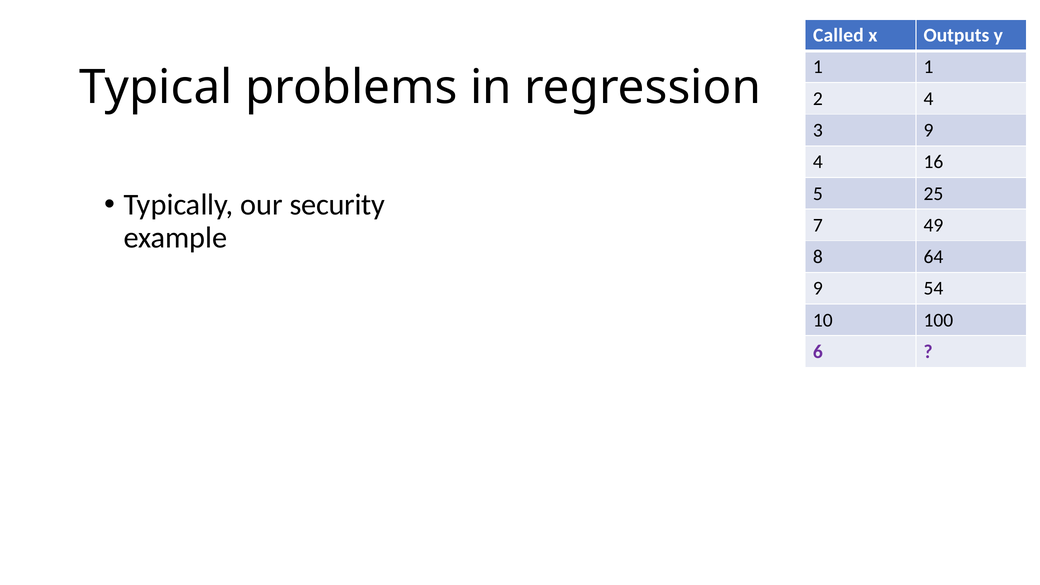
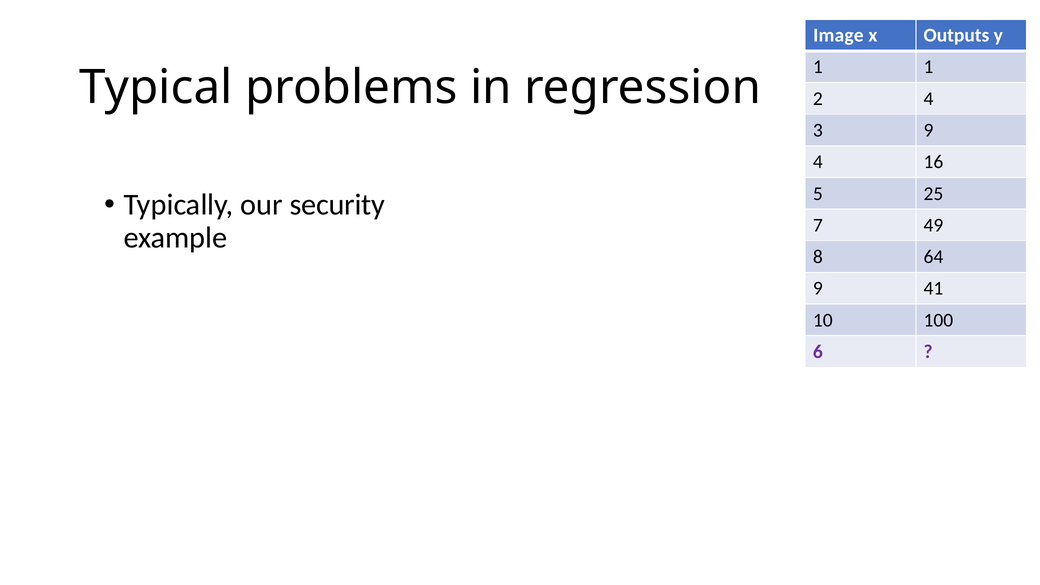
Called: Called -> Image
54: 54 -> 41
